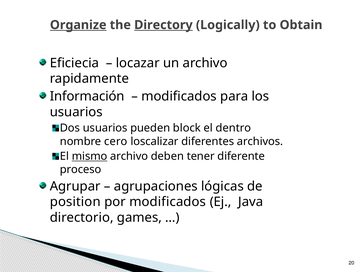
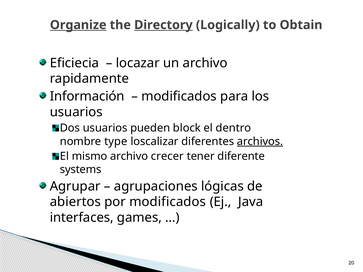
cero: cero -> type
archivos underline: none -> present
mismo underline: present -> none
deben: deben -> crecer
proceso: proceso -> systems
position: position -> abiertos
directorio: directorio -> interfaces
